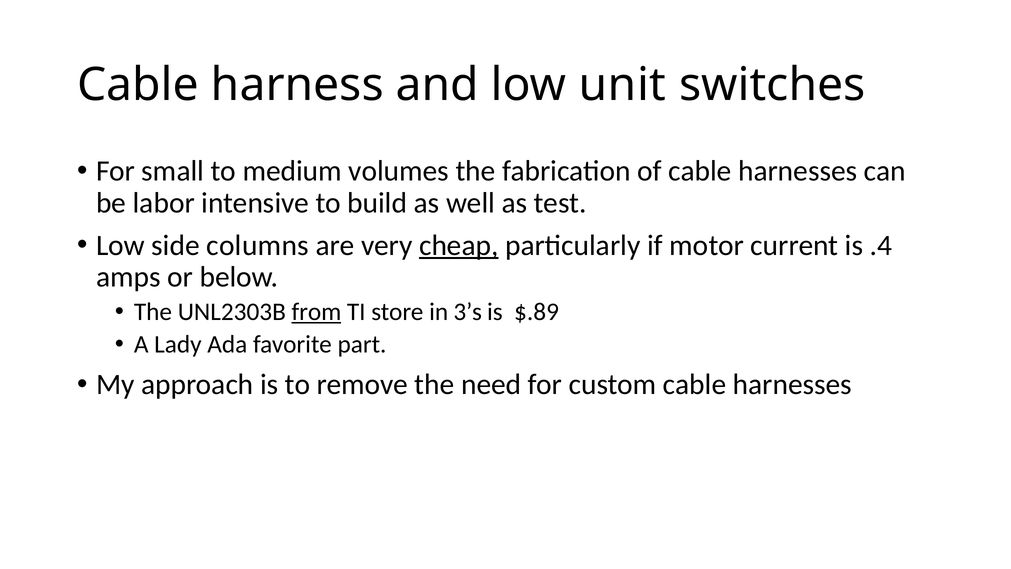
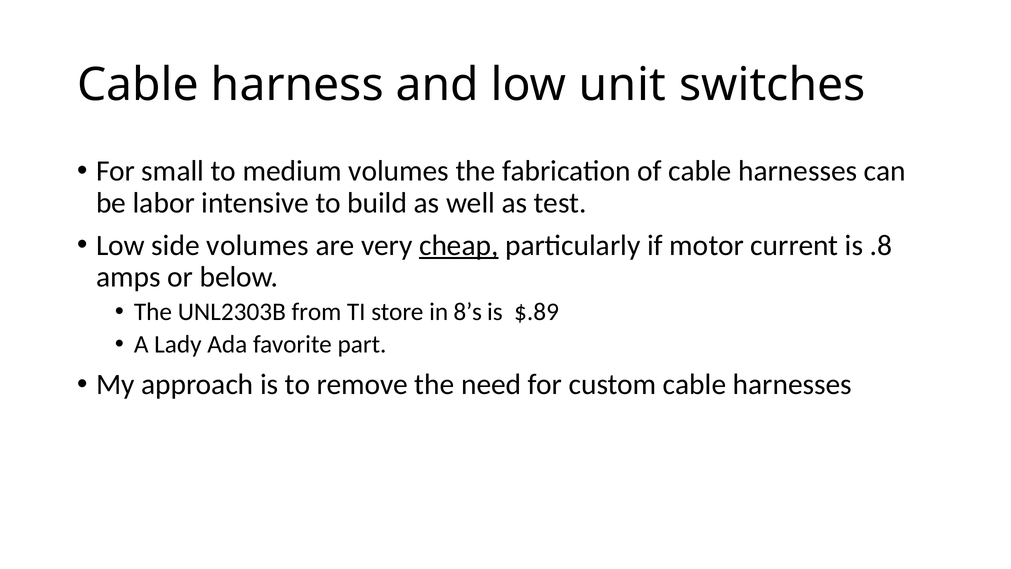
side columns: columns -> volumes
.4: .4 -> .8
from underline: present -> none
3’s: 3’s -> 8’s
